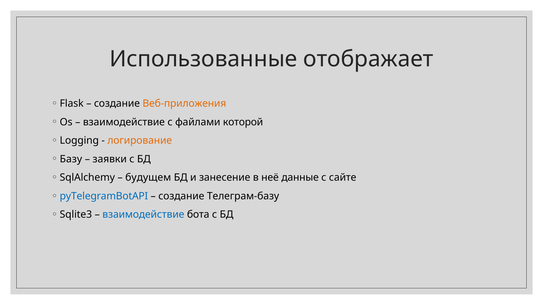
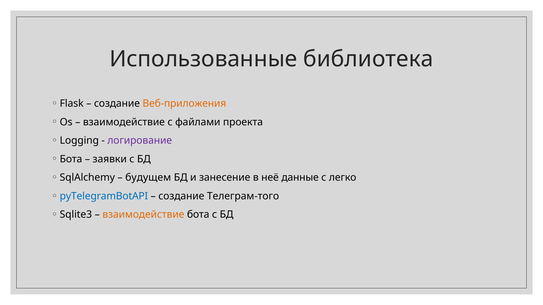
отображает: отображает -> библиотека
которой: которой -> проекта
логирование colour: orange -> purple
Базу at (71, 159): Базу -> Бота
сайте: сайте -> легко
Телеграм-базу: Телеграм-базу -> Телеграм-того
взаимодействие at (143, 215) colour: blue -> orange
